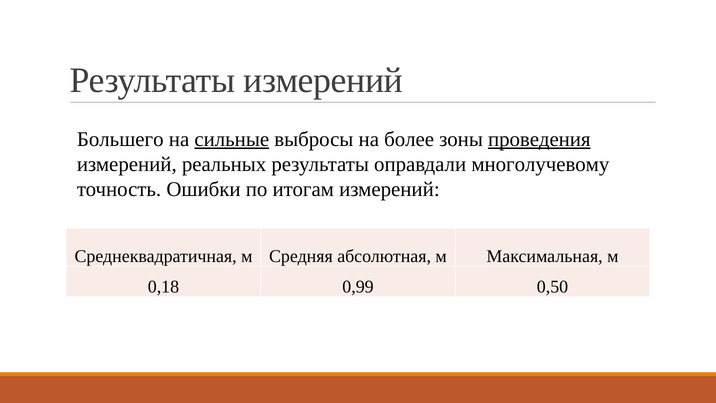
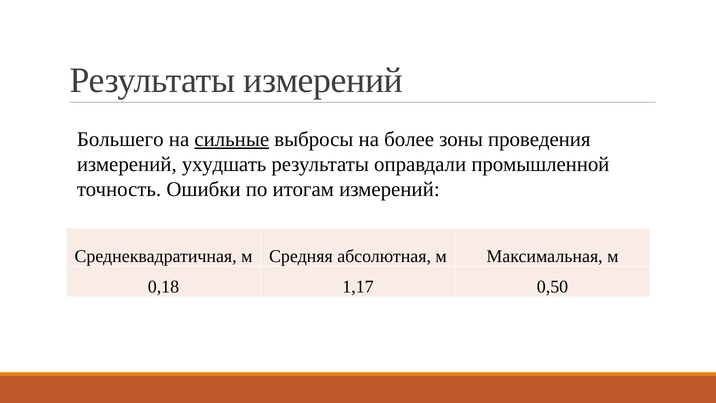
проведения underline: present -> none
реальных: реальных -> ухудшать
многолучевому: многолучевому -> промышленной
0,99: 0,99 -> 1,17
